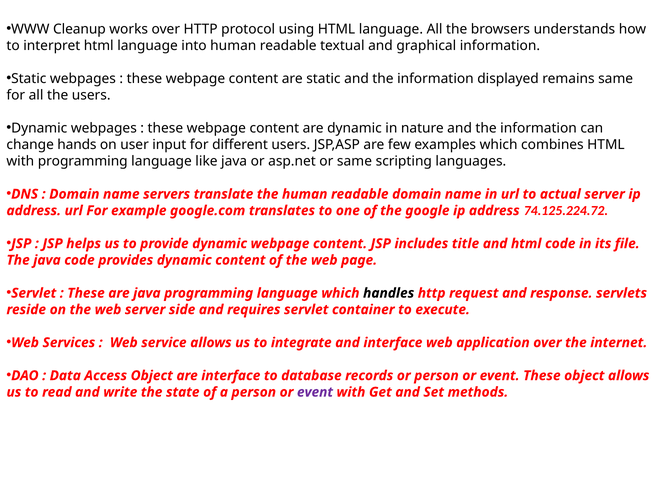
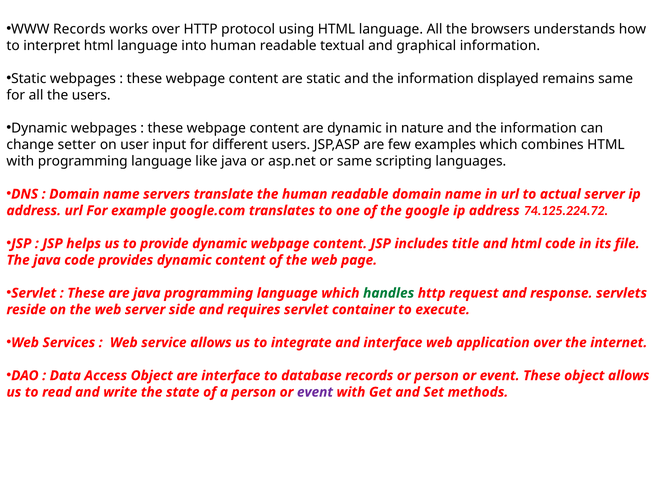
WWW Cleanup: Cleanup -> Records
hands: hands -> setter
handles colour: black -> green
